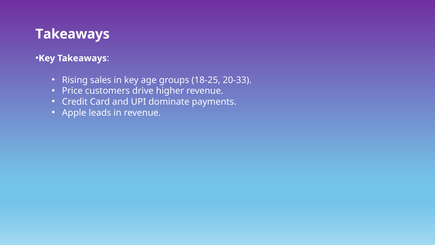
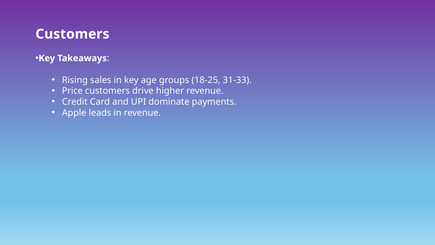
Takeaways at (73, 34): Takeaways -> Customers
20-33: 20-33 -> 31-33
